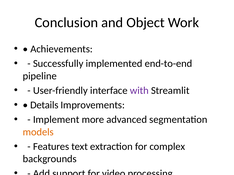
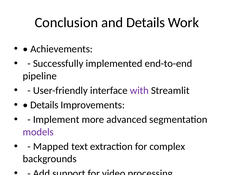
and Object: Object -> Details
models colour: orange -> purple
Features: Features -> Mapped
